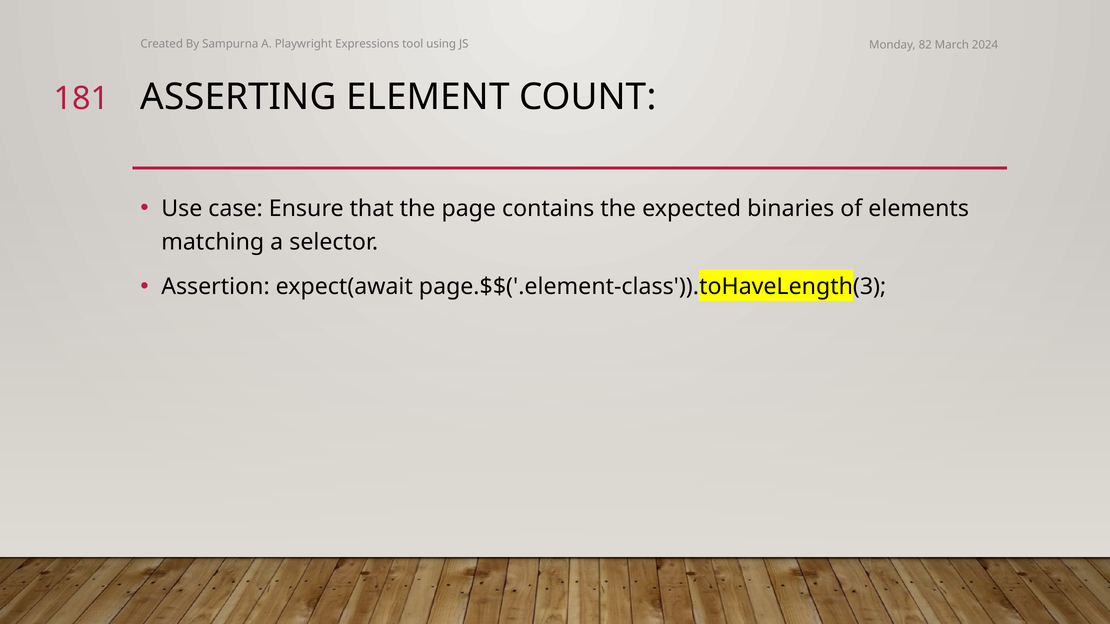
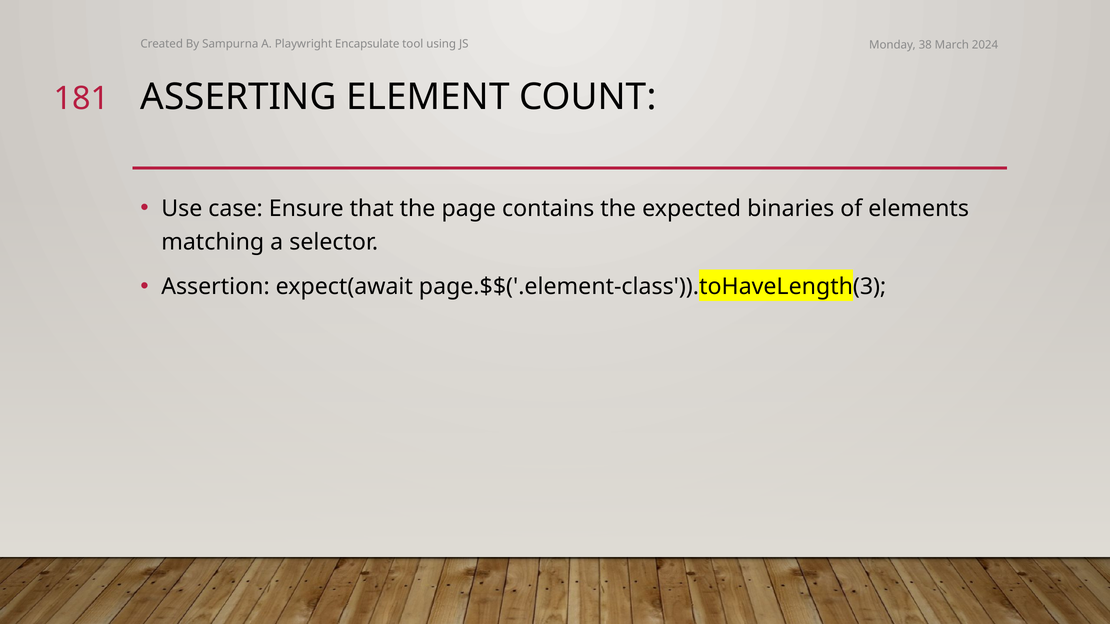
Expressions: Expressions -> Encapsulate
82: 82 -> 38
